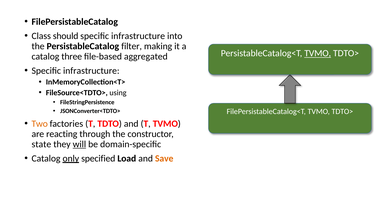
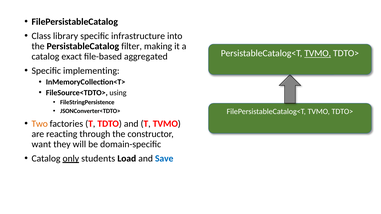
should: should -> library
three: three -> exact
infrastructure at (91, 71): infrastructure -> implementing
state: state -> want
will underline: present -> none
specified: specified -> students
Save colour: orange -> blue
